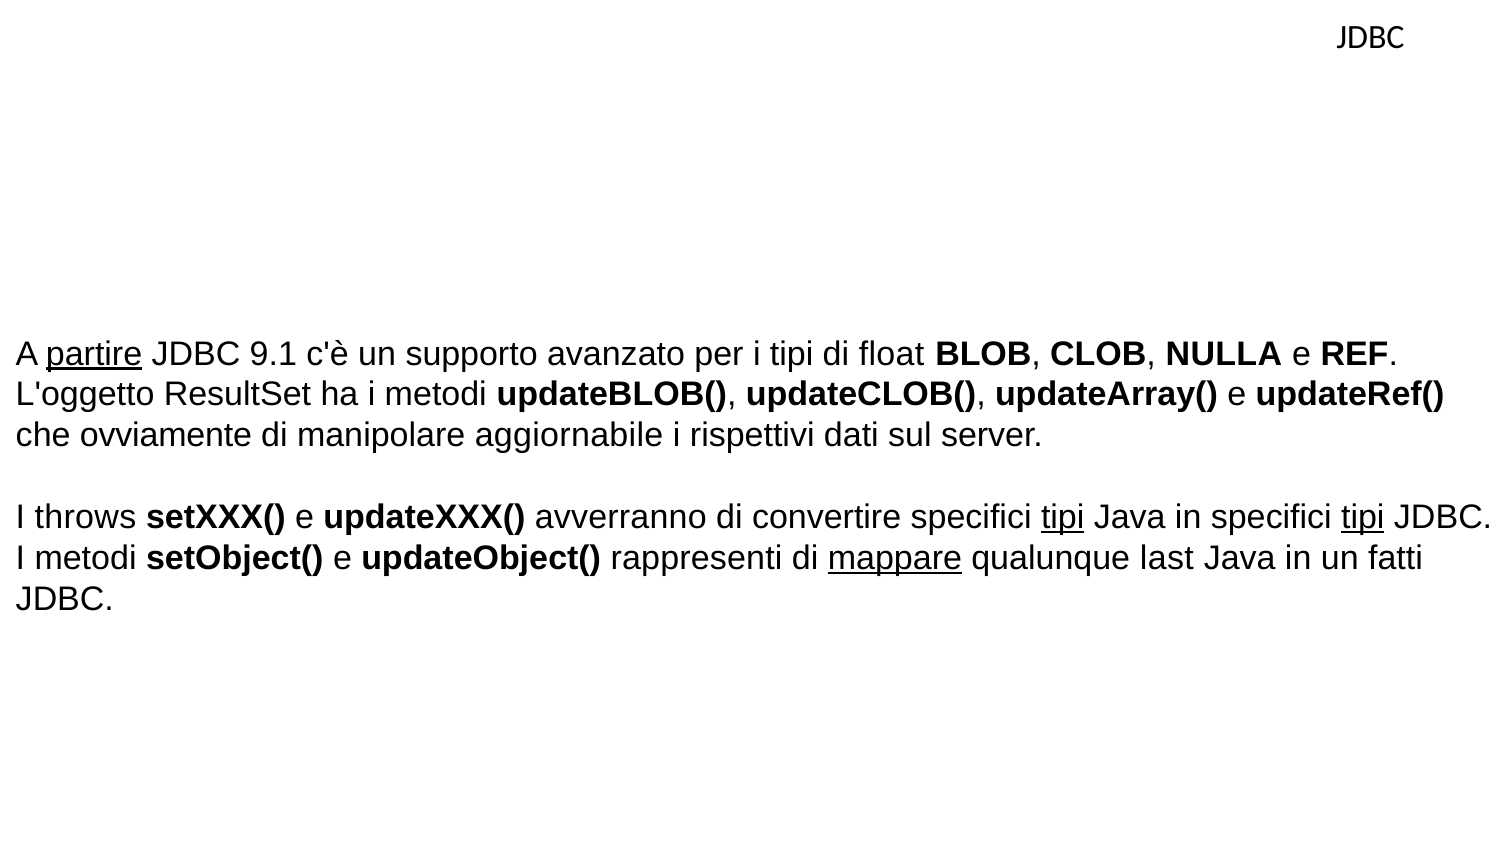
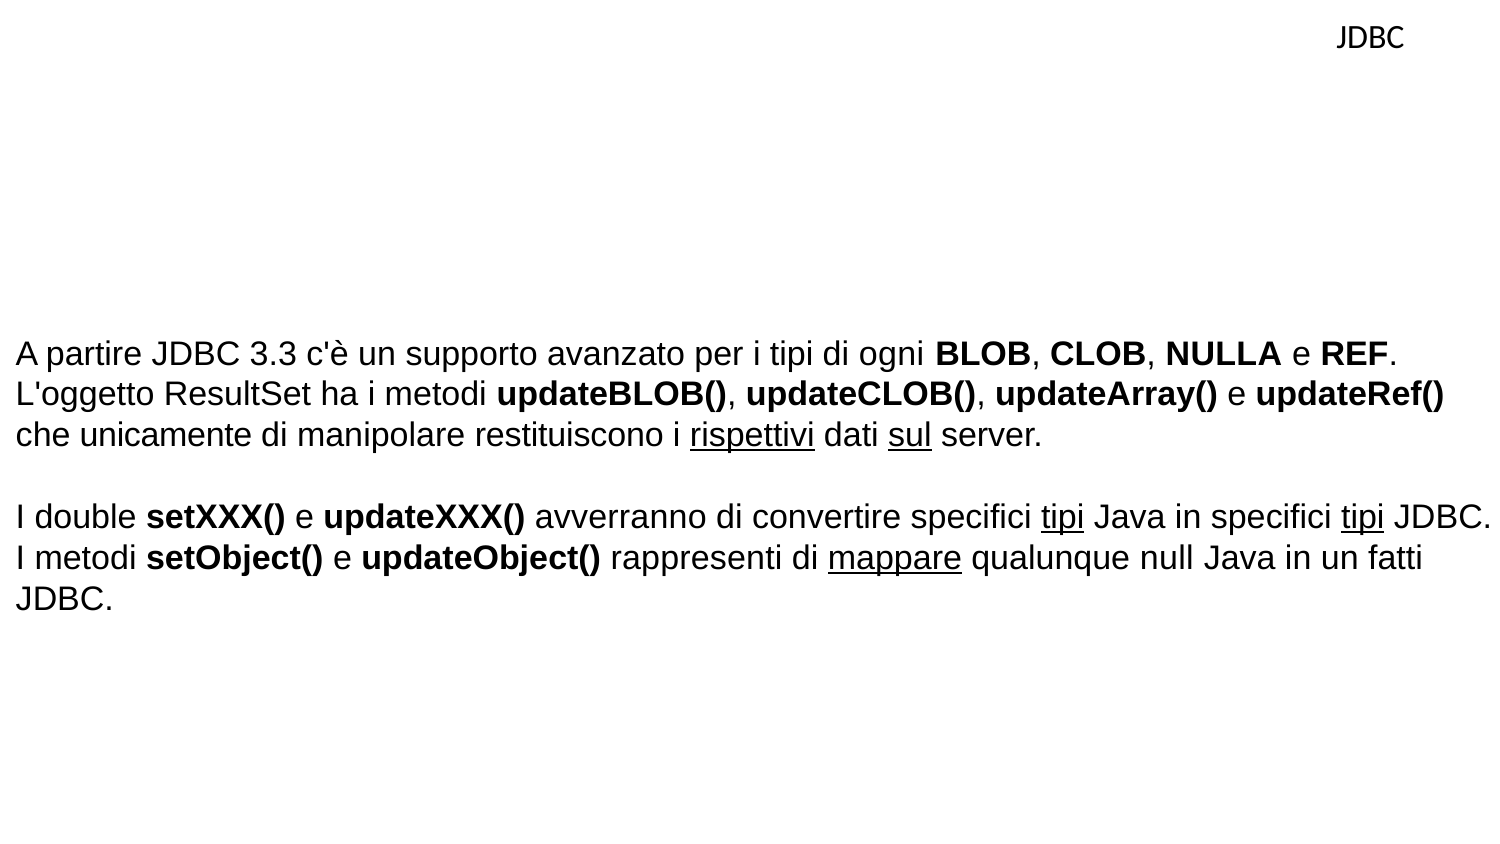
partire underline: present -> none
9.1: 9.1 -> 3.3
float: float -> ogni
ovviamente: ovviamente -> unicamente
aggiornabile: aggiornabile -> restituiscono
rispettivi underline: none -> present
sul underline: none -> present
throws: throws -> double
last: last -> null
